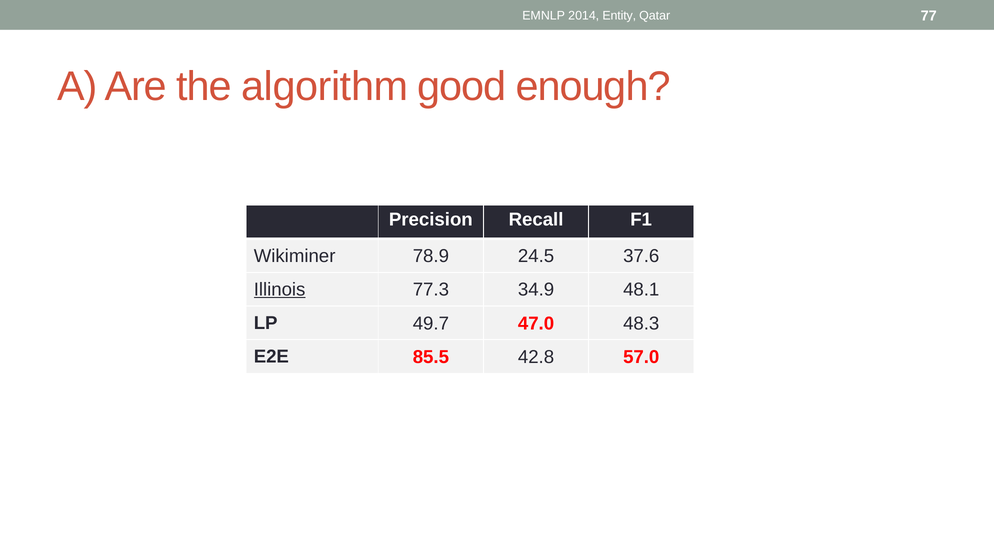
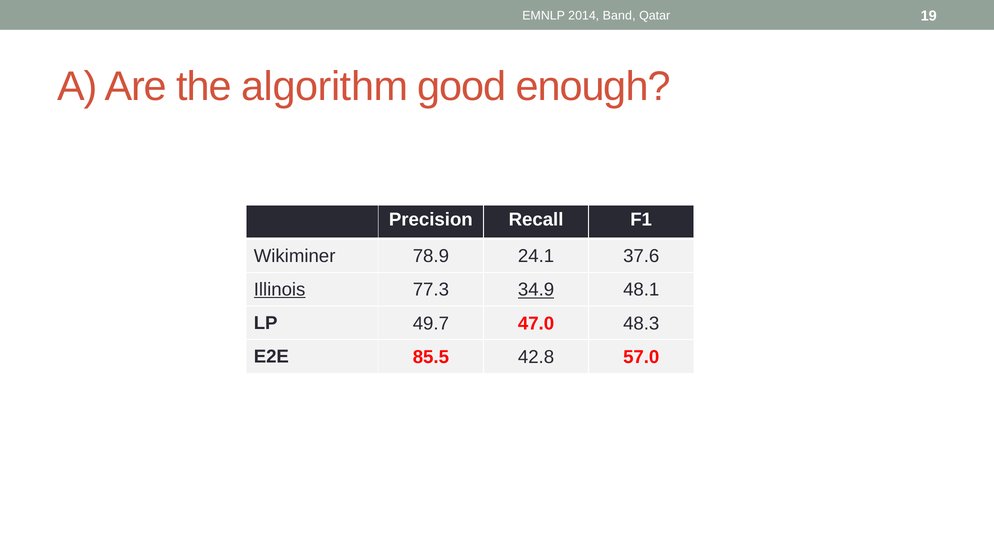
Entity: Entity -> Band
77: 77 -> 19
24.5: 24.5 -> 24.1
34.9 underline: none -> present
